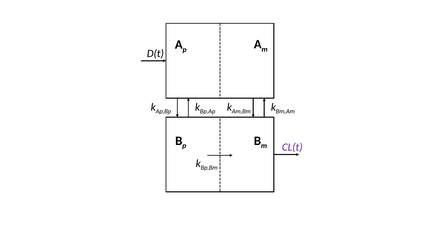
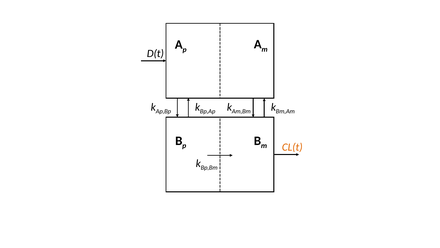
CL(t colour: purple -> orange
